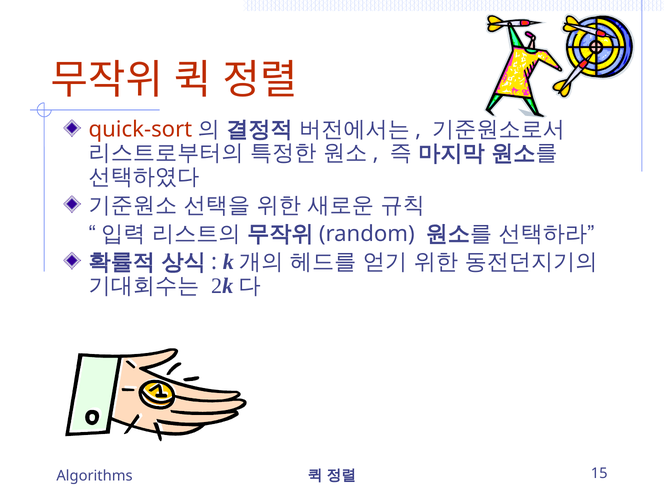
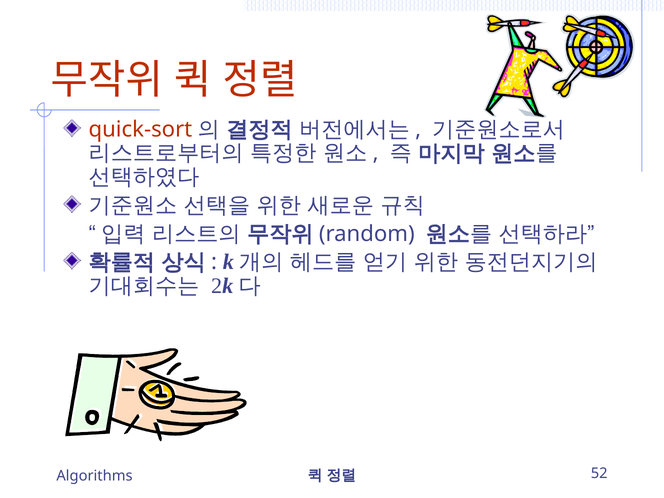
15: 15 -> 52
